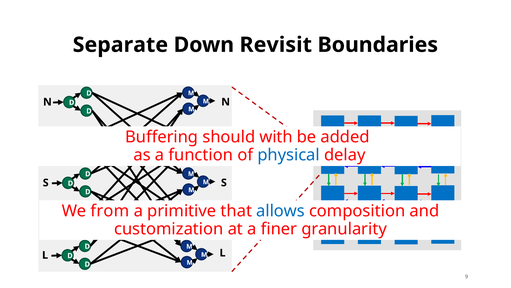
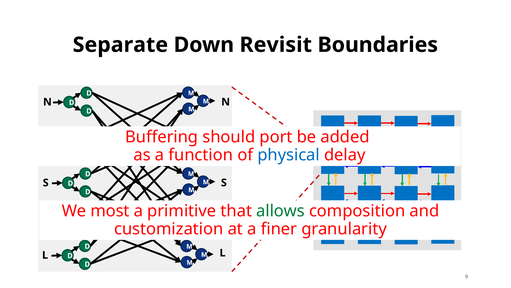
with: with -> port
from: from -> most
allows colour: blue -> green
